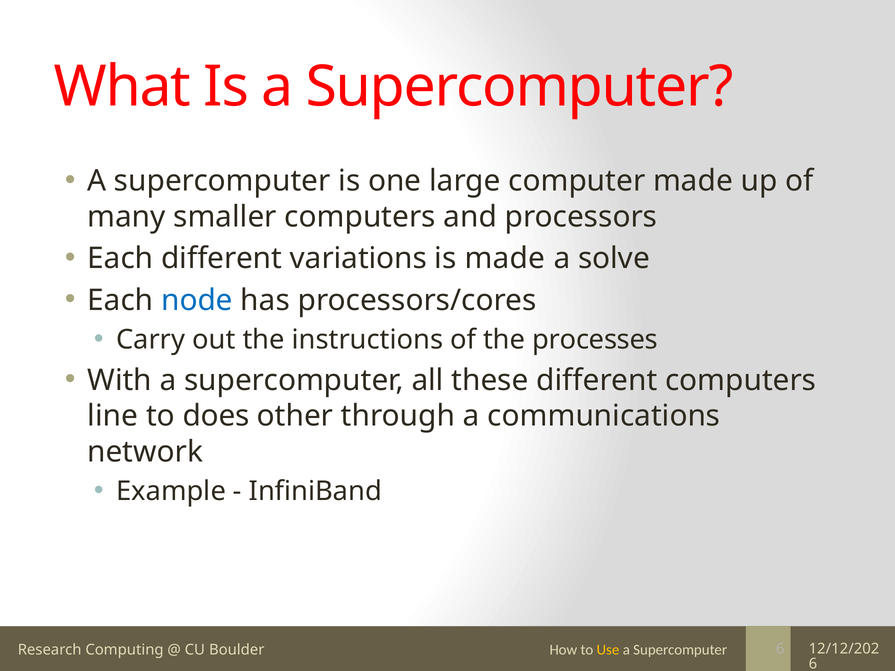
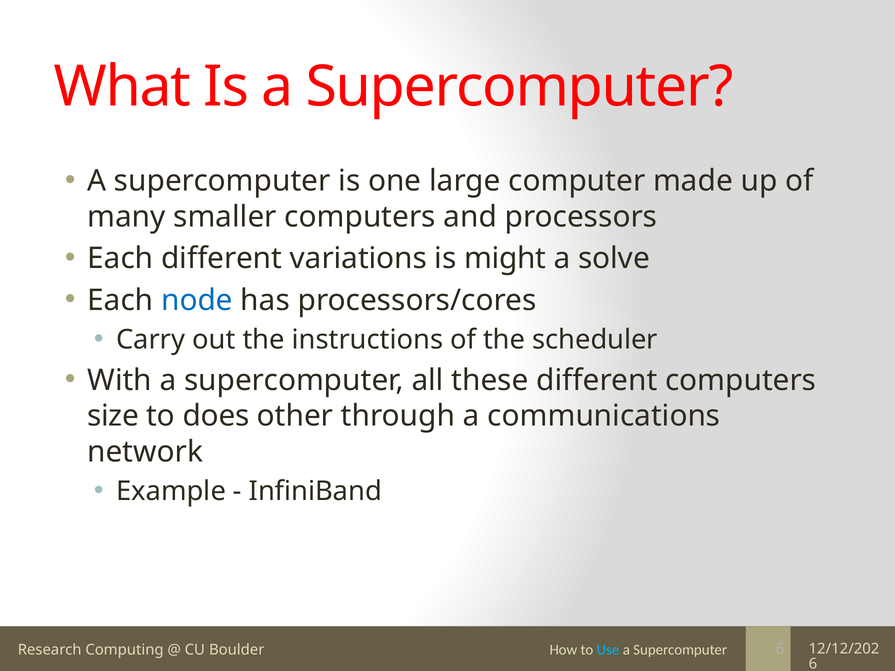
is made: made -> might
processes: processes -> scheduler
line: line -> size
Use colour: yellow -> light blue
